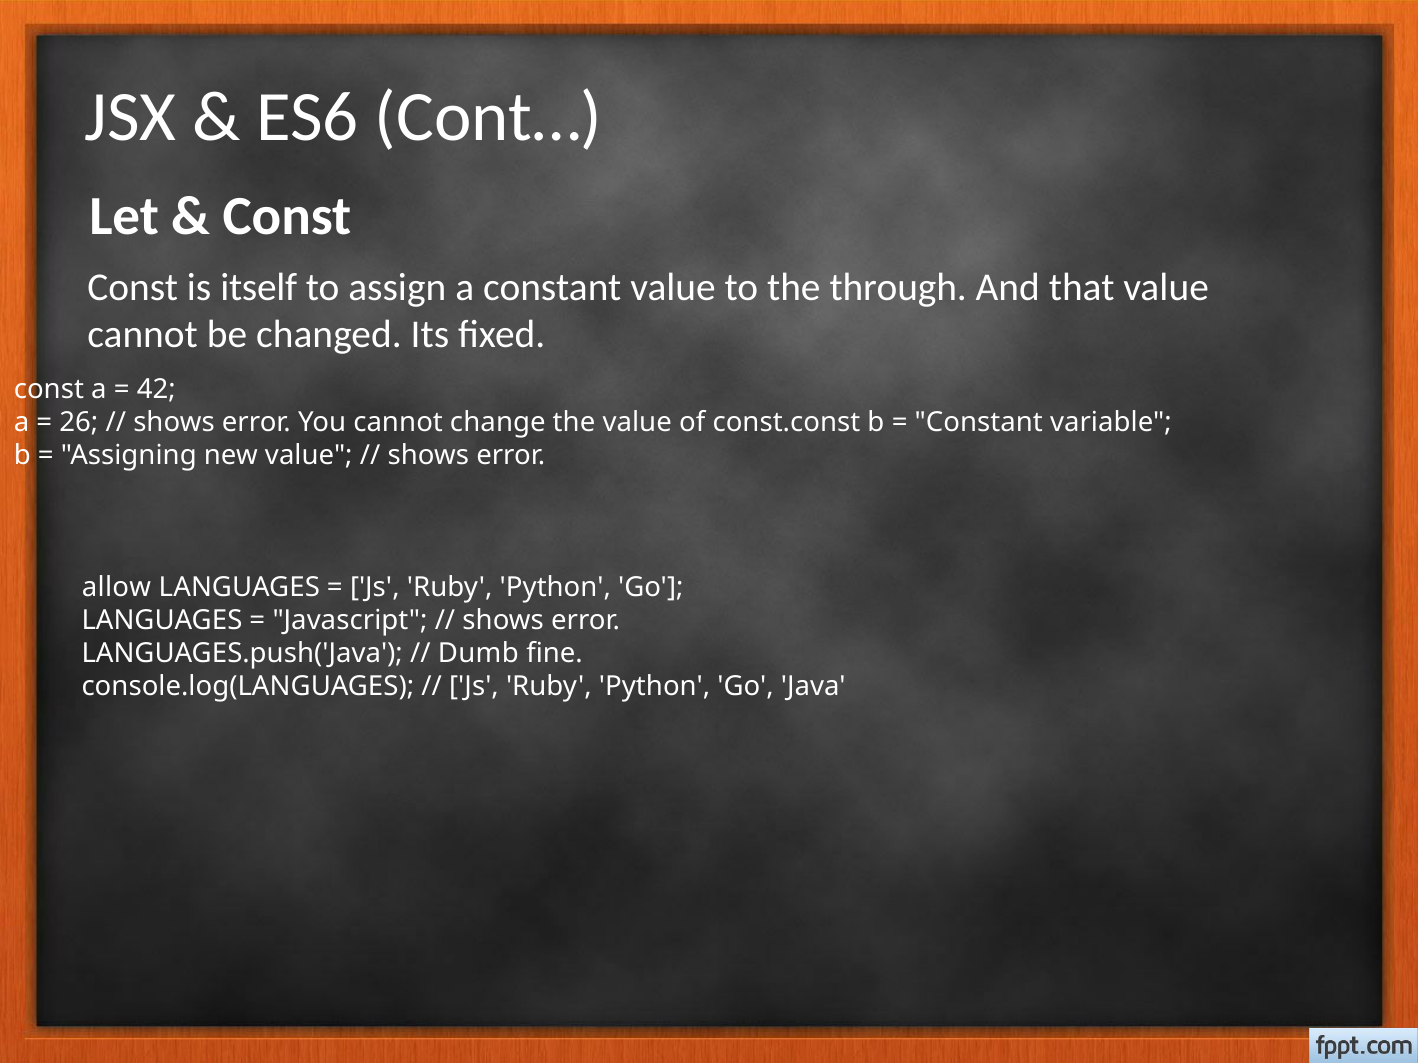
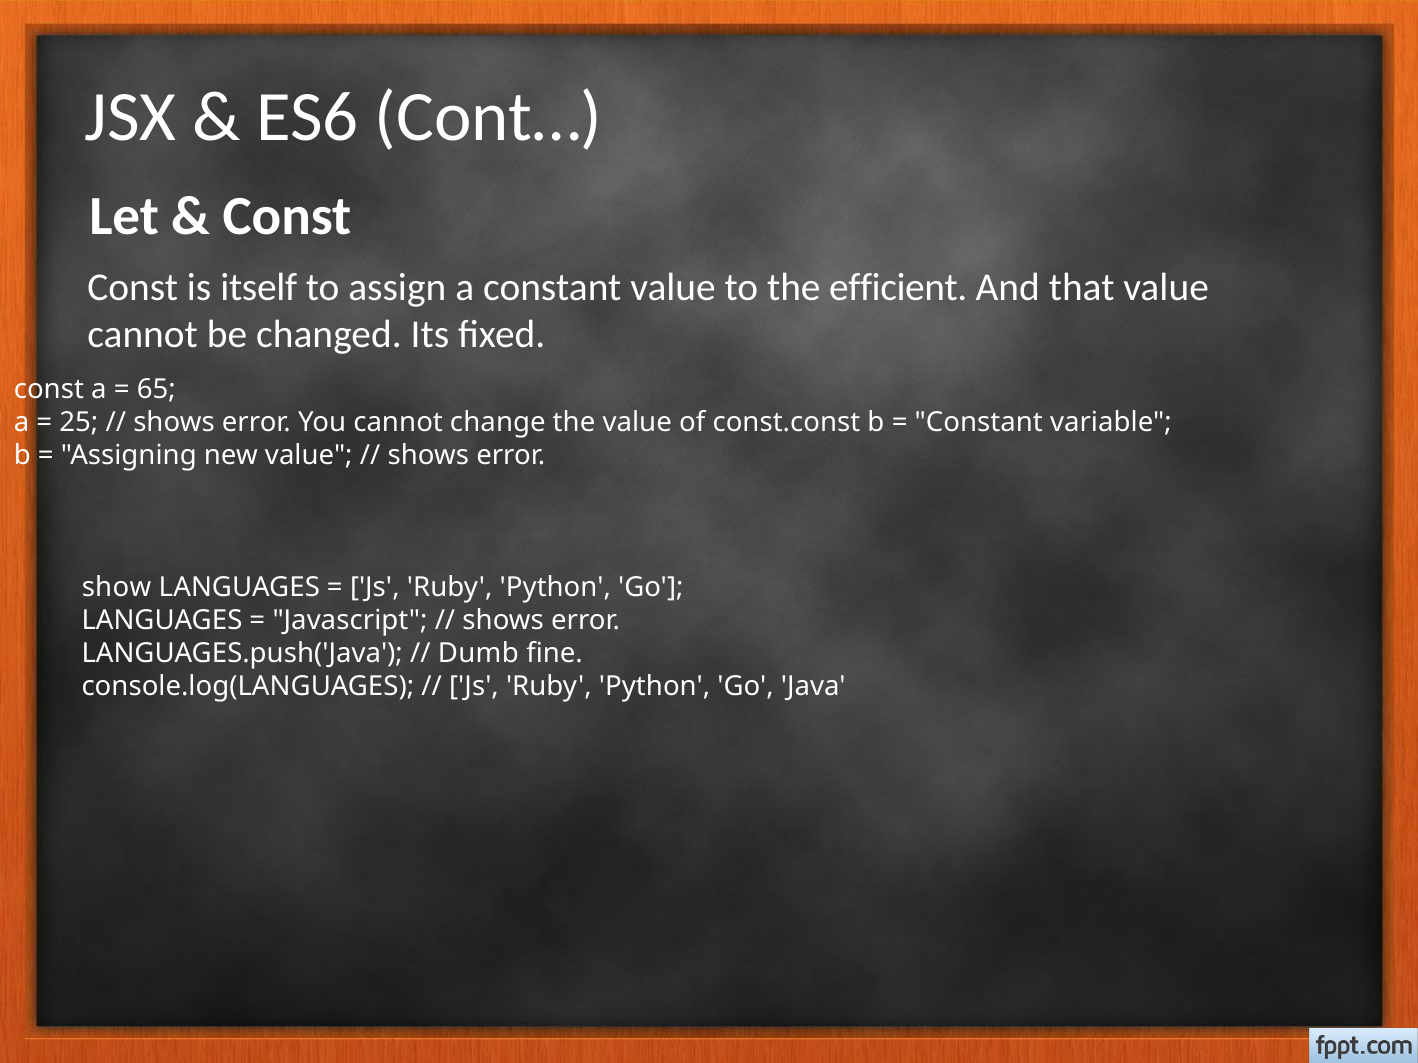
through: through -> efficient
42: 42 -> 65
26: 26 -> 25
allow: allow -> show
